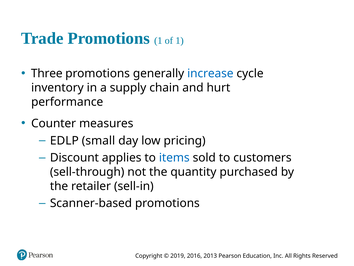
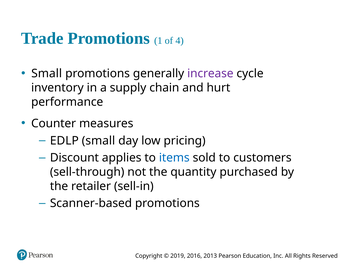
of 1: 1 -> 4
Three at (47, 73): Three -> Small
increase colour: blue -> purple
